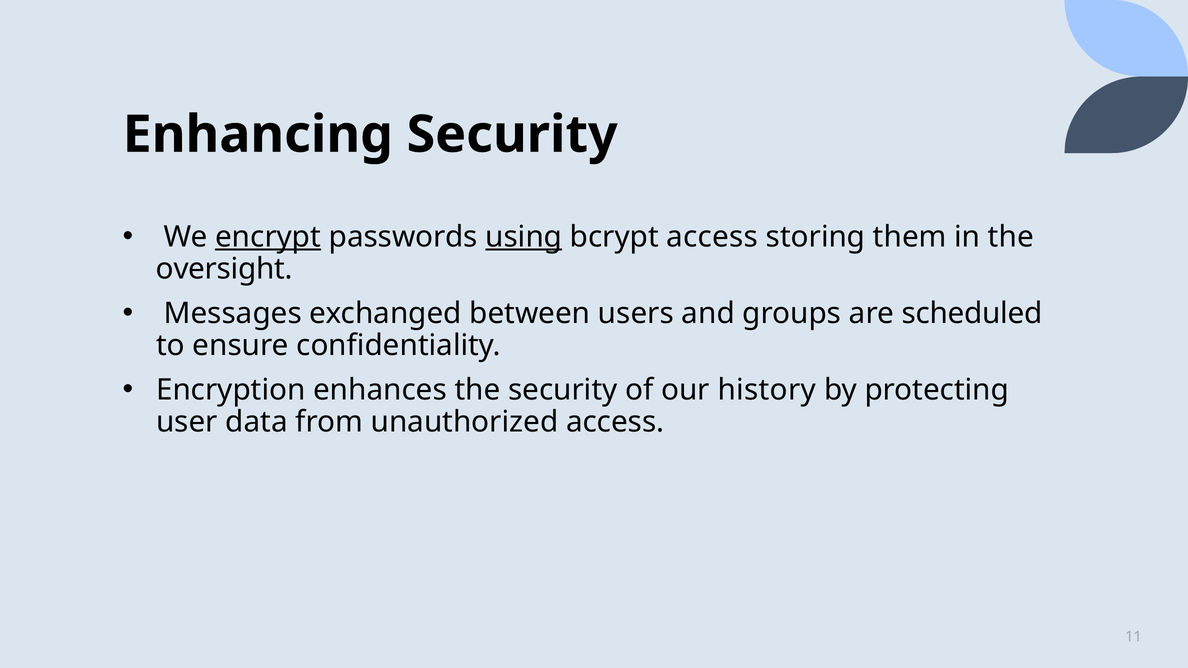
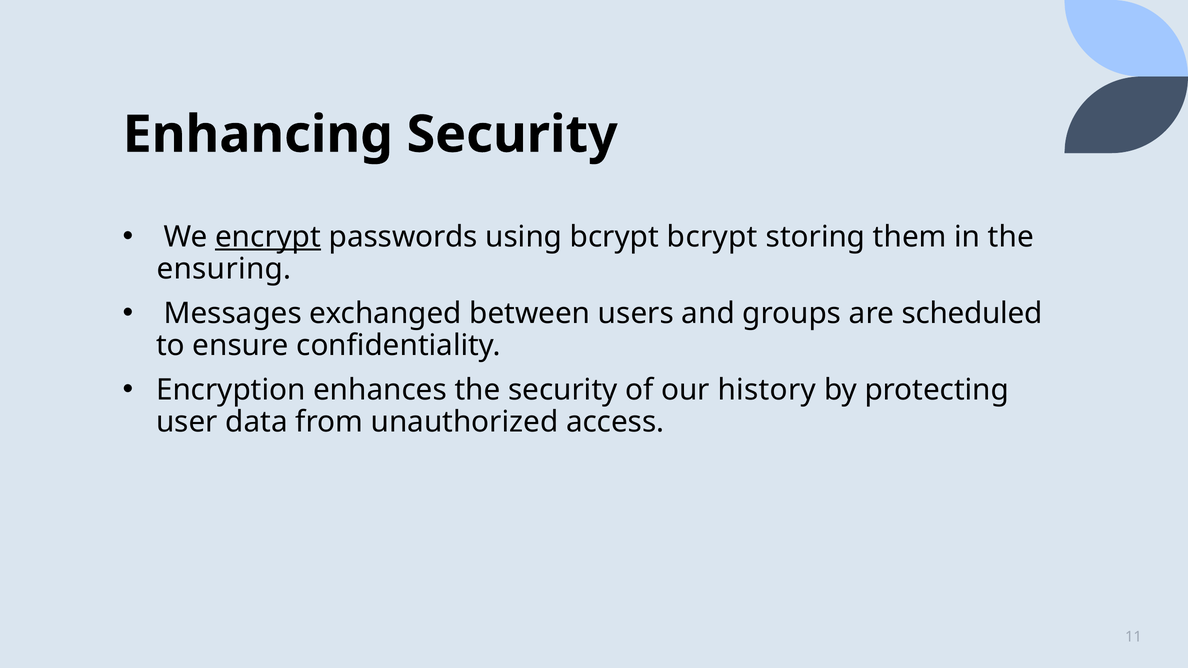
using underline: present -> none
bcrypt access: access -> bcrypt
oversight: oversight -> ensuring
